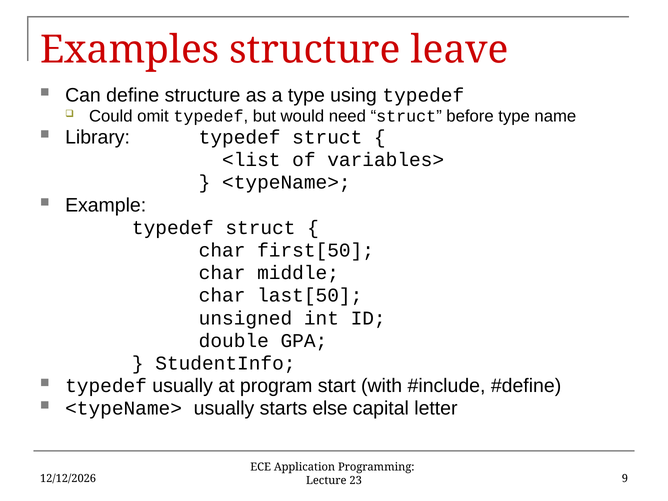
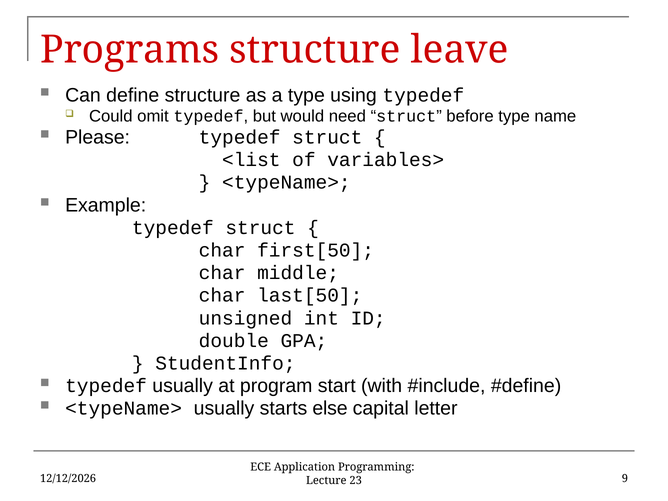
Examples: Examples -> Programs
Library: Library -> Please
